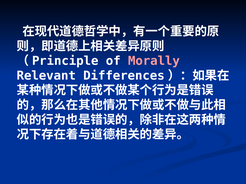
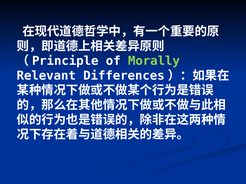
Morally colour: pink -> light green
